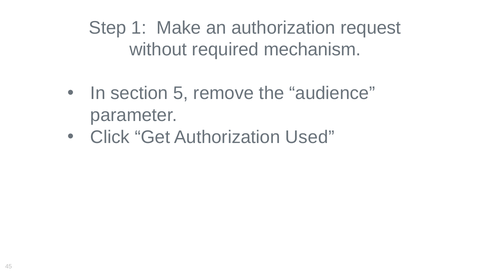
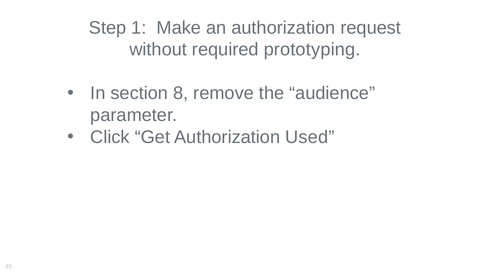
mechanism: mechanism -> prototyping
5: 5 -> 8
